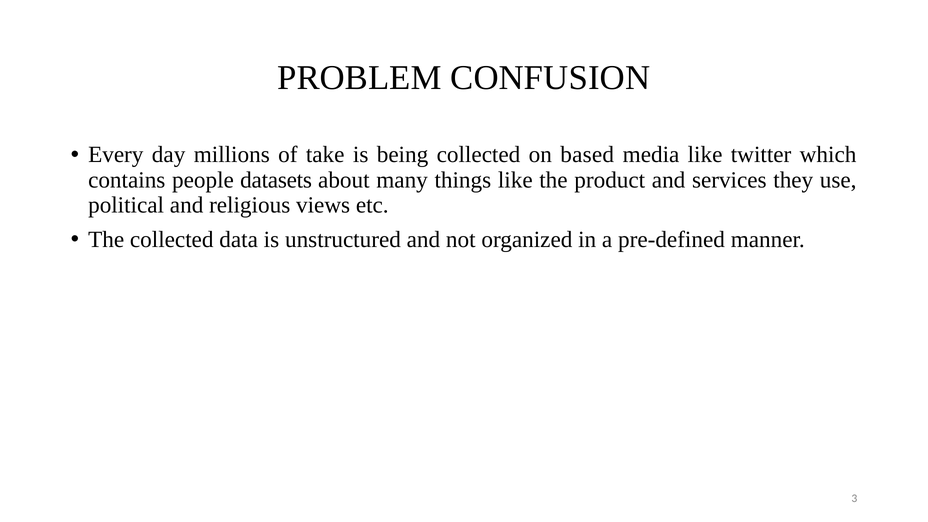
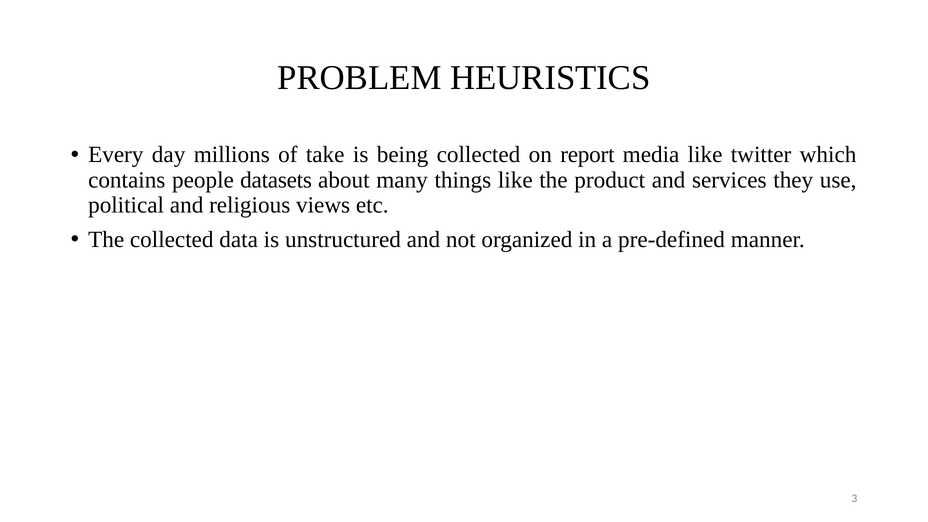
CONFUSION: CONFUSION -> HEURISTICS
based: based -> report
